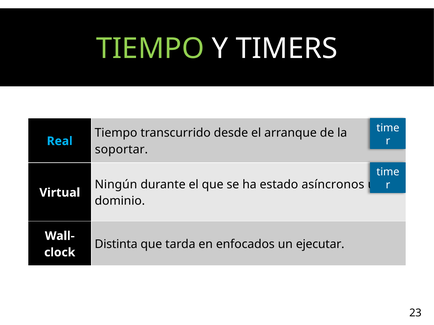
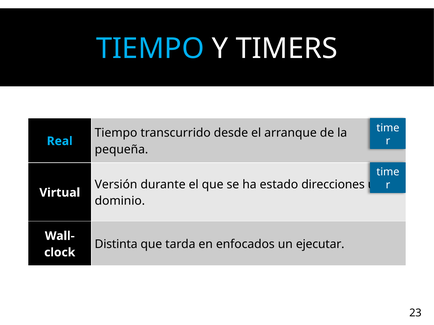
TIEMPO at (150, 49) colour: light green -> light blue
soportar: soportar -> pequeña
Ningún: Ningún -> Versión
asíncronos: asíncronos -> direcciones
